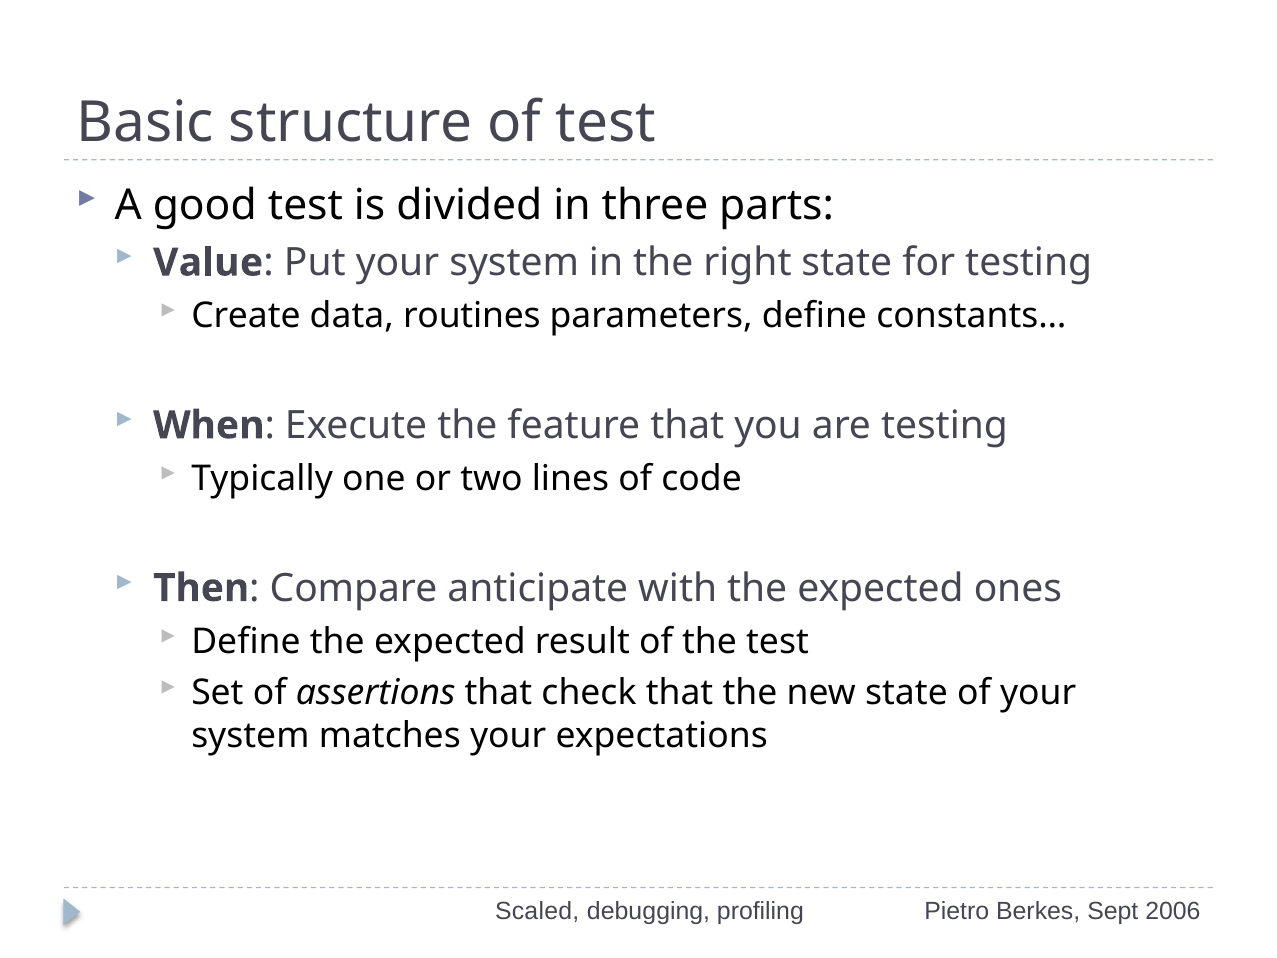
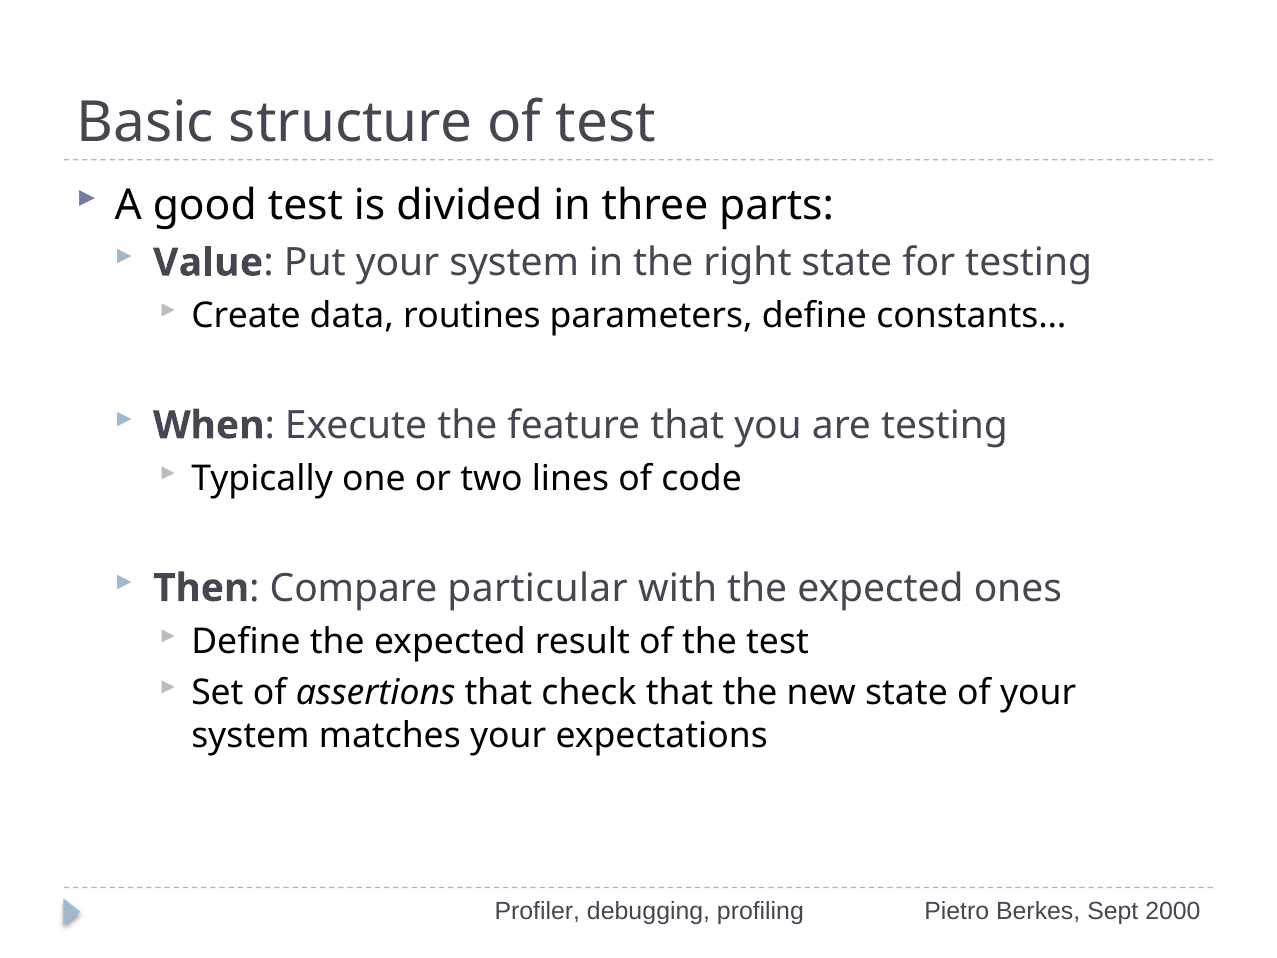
anticipate: anticipate -> particular
Scaled: Scaled -> Profiler
2006: 2006 -> 2000
